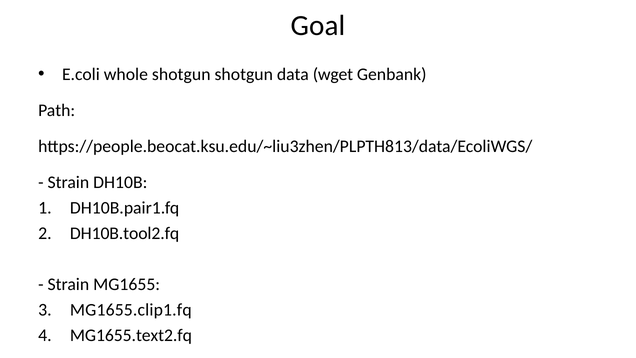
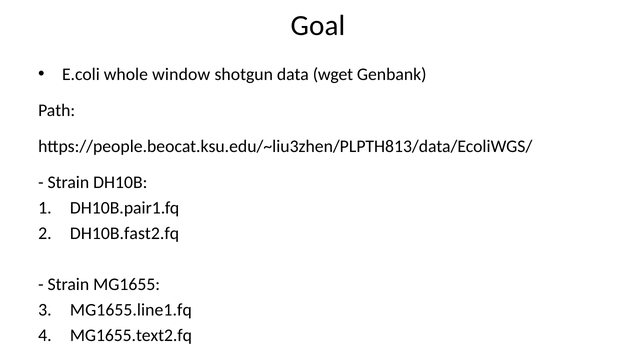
whole shotgun: shotgun -> window
DH10B.tool2.fq: DH10B.tool2.fq -> DH10B.fast2.fq
MG1655.clip1.fq: MG1655.clip1.fq -> MG1655.line1.fq
